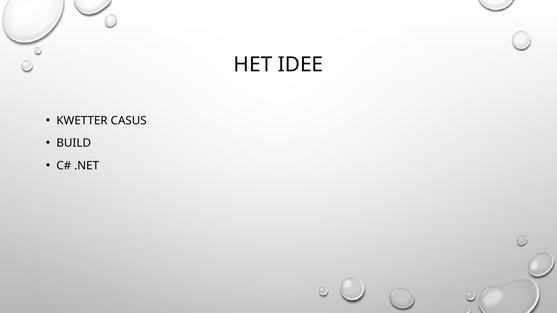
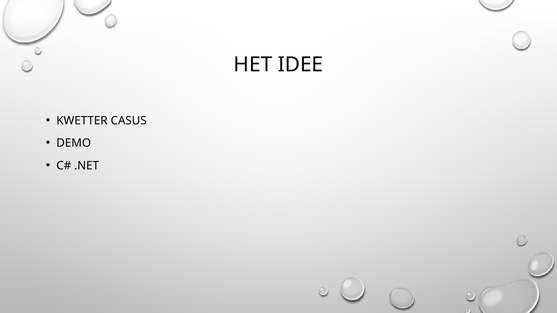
BUILD: BUILD -> DEMO
